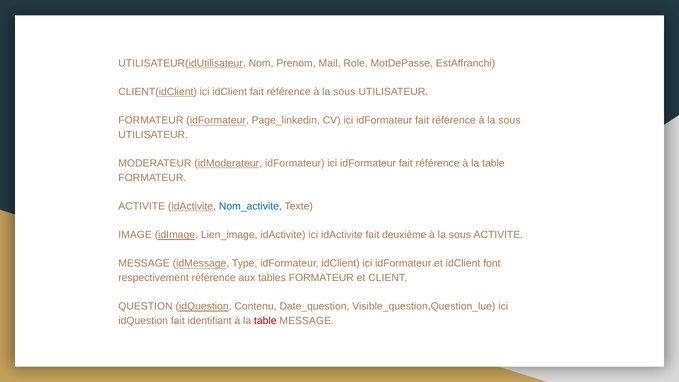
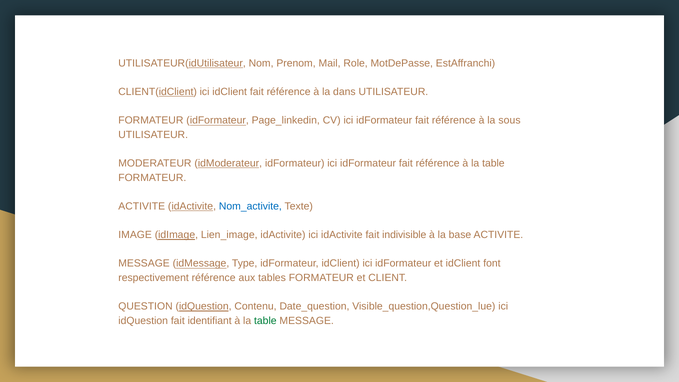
sous at (344, 92): sous -> dans
deuxième: deuxième -> indivisible
sous at (460, 235): sous -> base
table at (265, 321) colour: red -> green
